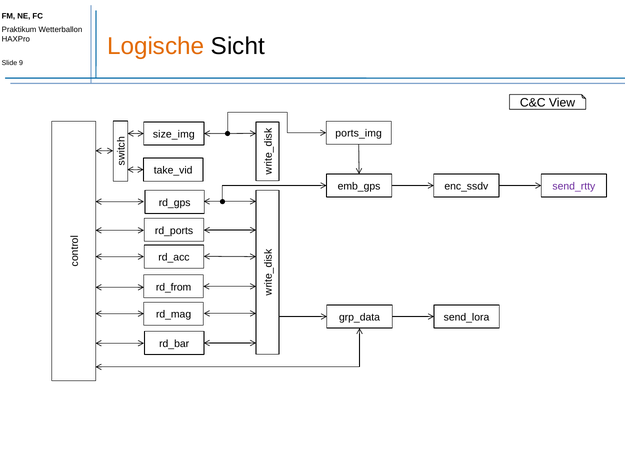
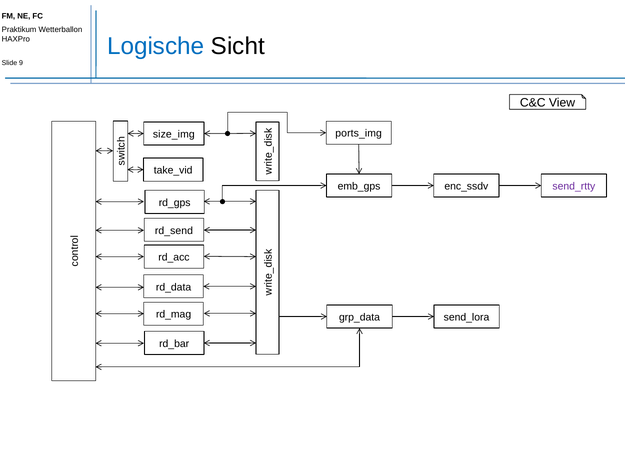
Logische colour: orange -> blue
rd_ports: rd_ports -> rd_send
rd_from: rd_from -> rd_data
